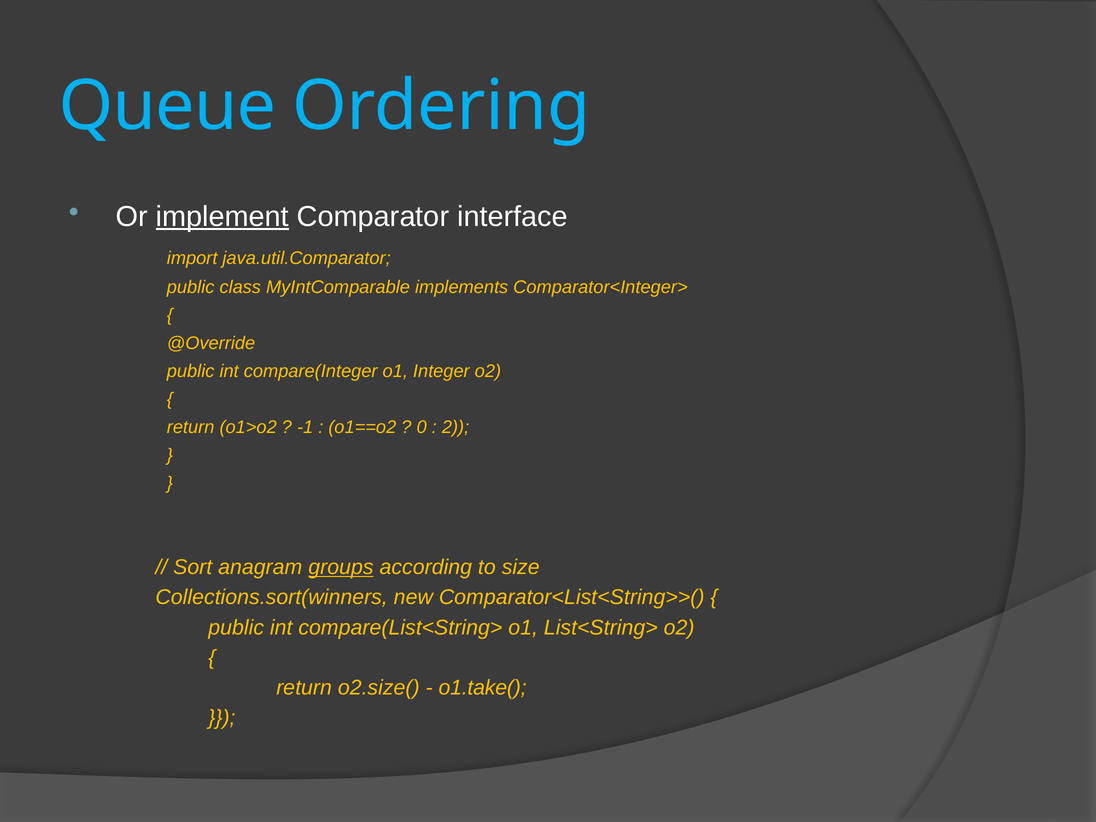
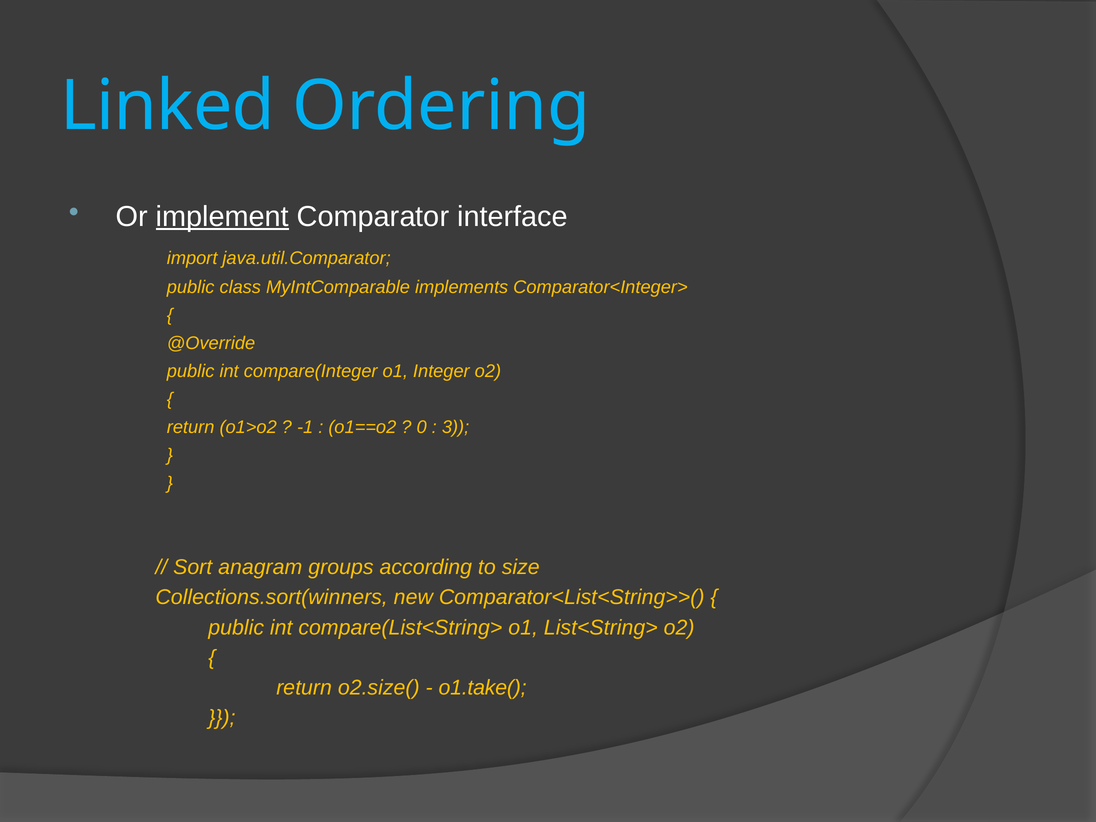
Queue: Queue -> Linked
2: 2 -> 3
groups underline: present -> none
